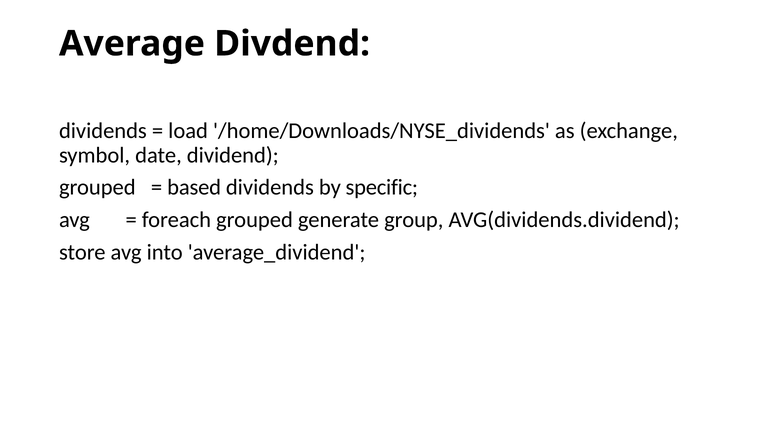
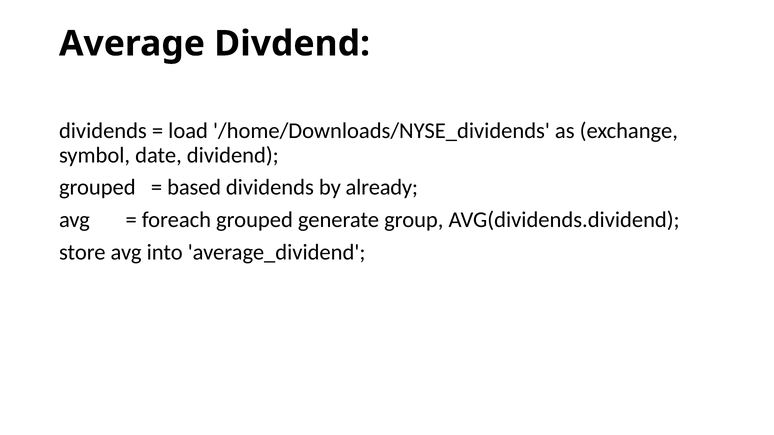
specific: specific -> already
